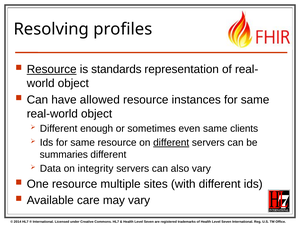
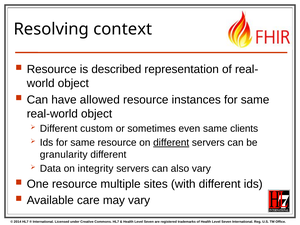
profiles: profiles -> context
Resource at (52, 69) underline: present -> none
standards: standards -> described
enough: enough -> custom
summaries: summaries -> granularity
